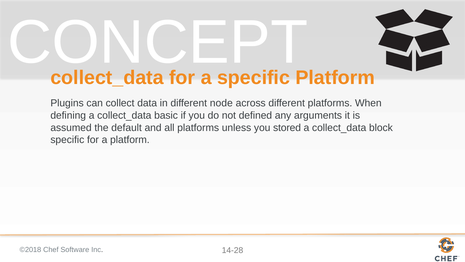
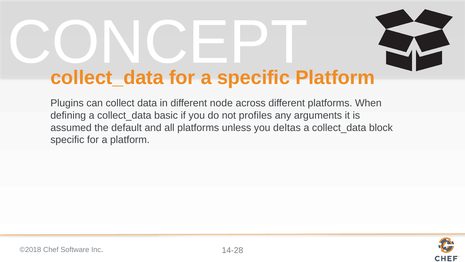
defined: defined -> profiles
stored: stored -> deltas
